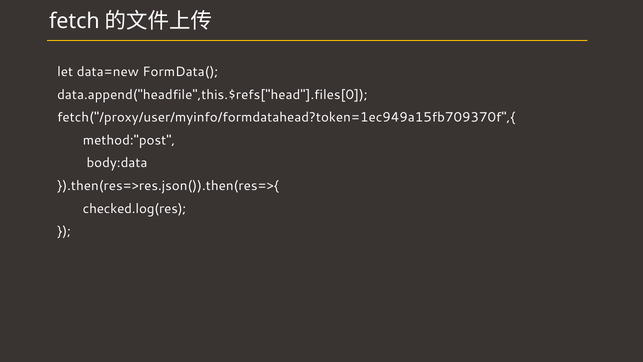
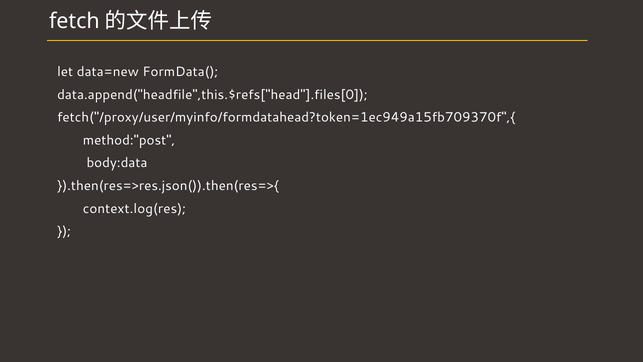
checked.log(res: checked.log(res -> context.log(res
